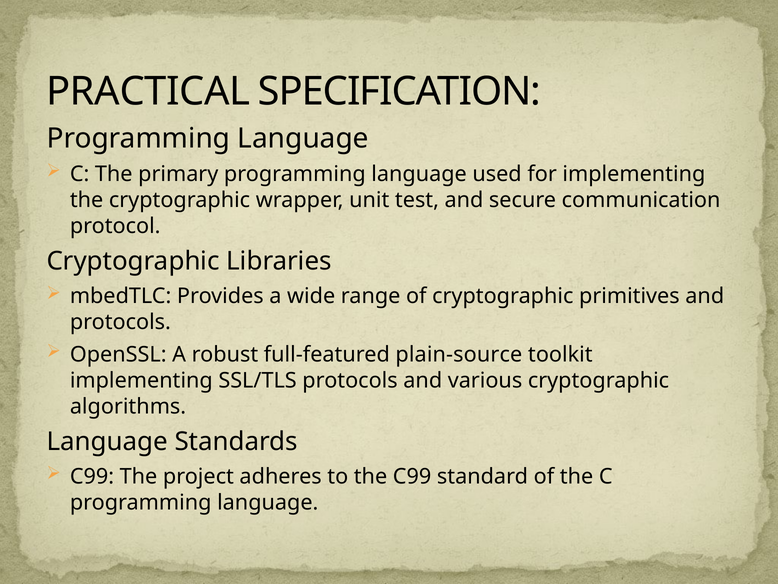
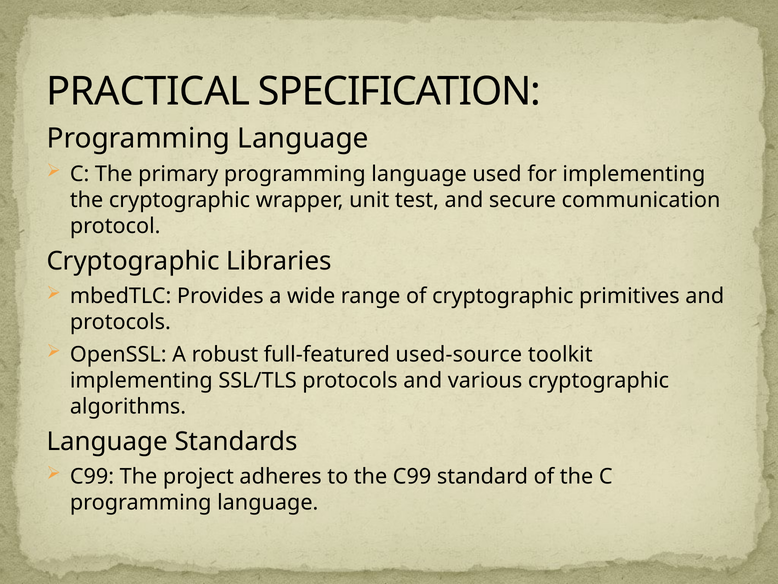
plain-source: plain-source -> used-source
